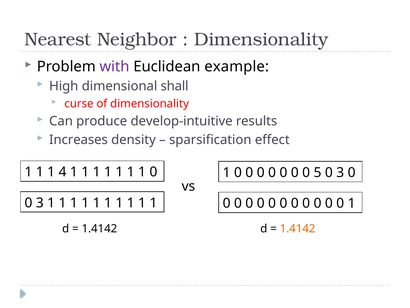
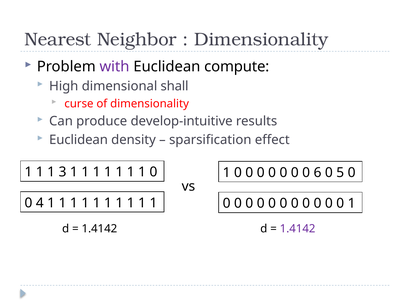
example: example -> compute
Increases at (78, 140): Increases -> Euclidean
4: 4 -> 3
5: 5 -> 6
3 at (340, 172): 3 -> 5
3 at (40, 202): 3 -> 4
1.4142 at (298, 228) colour: orange -> purple
